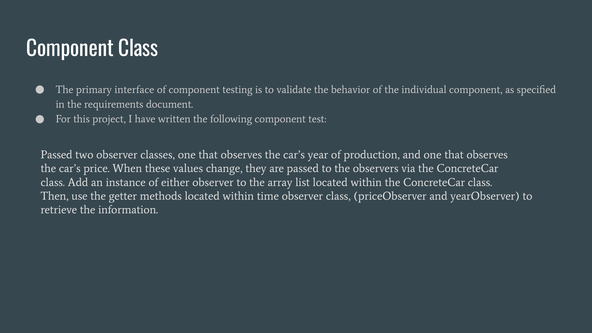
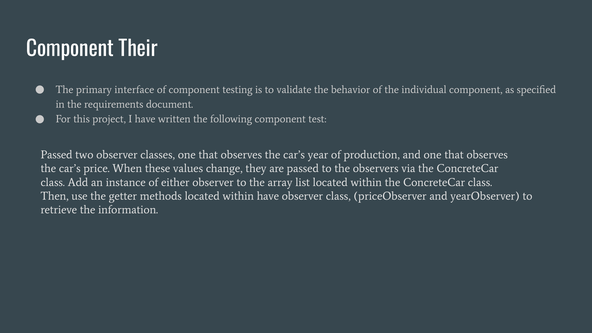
Component Class: Class -> Their
within time: time -> have
